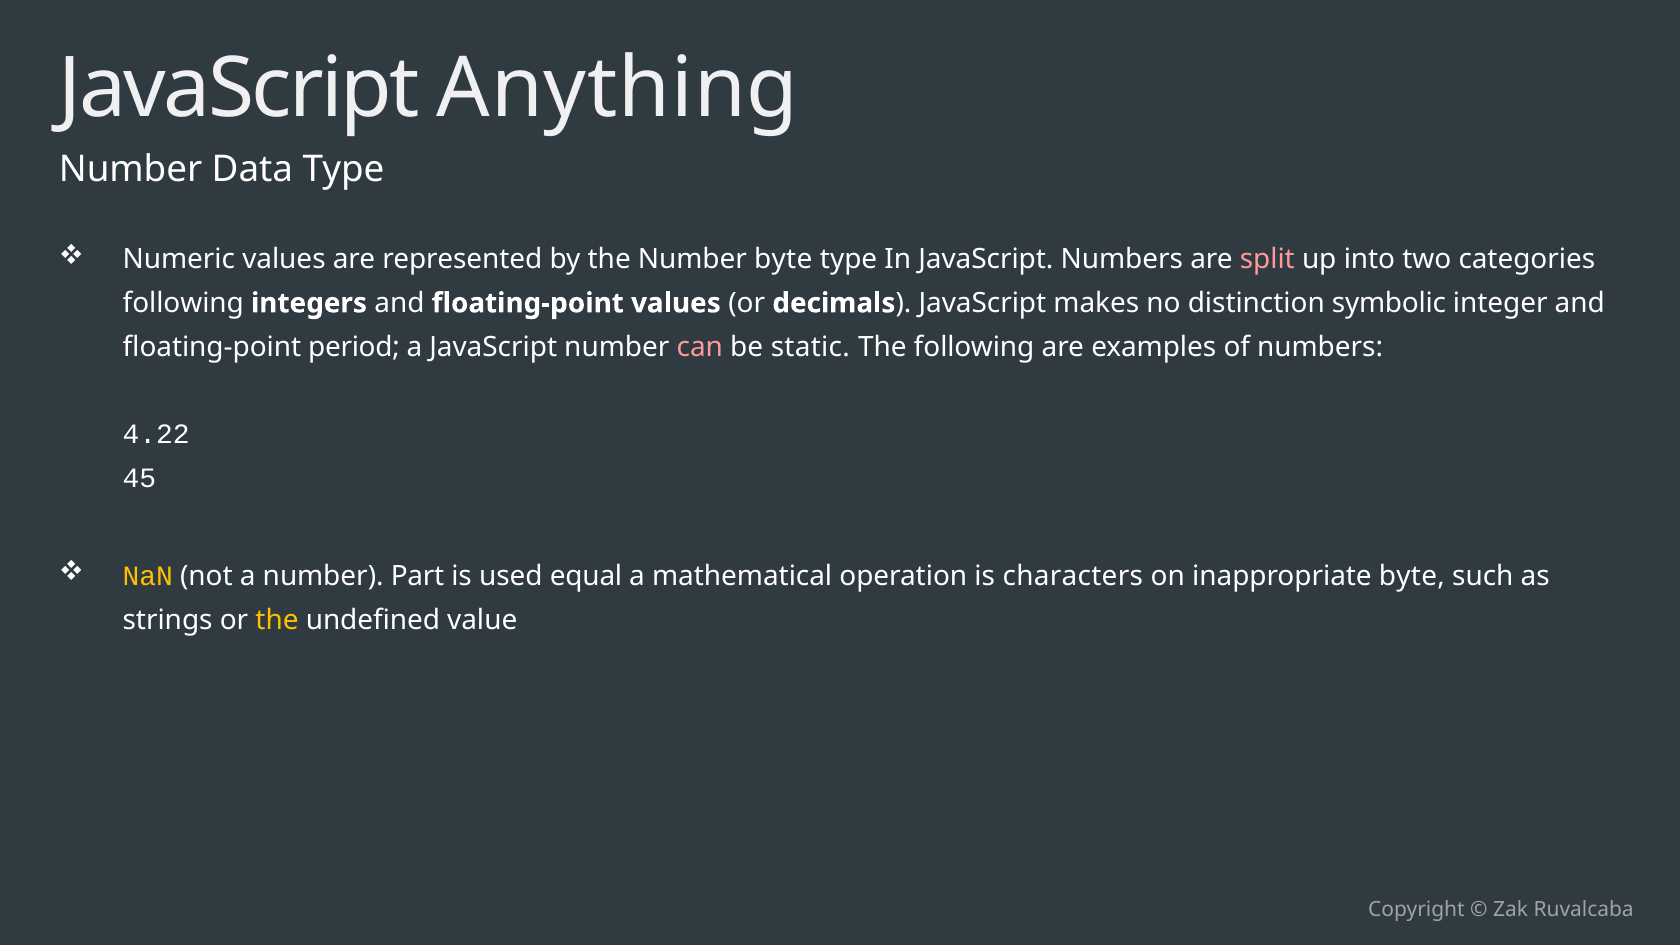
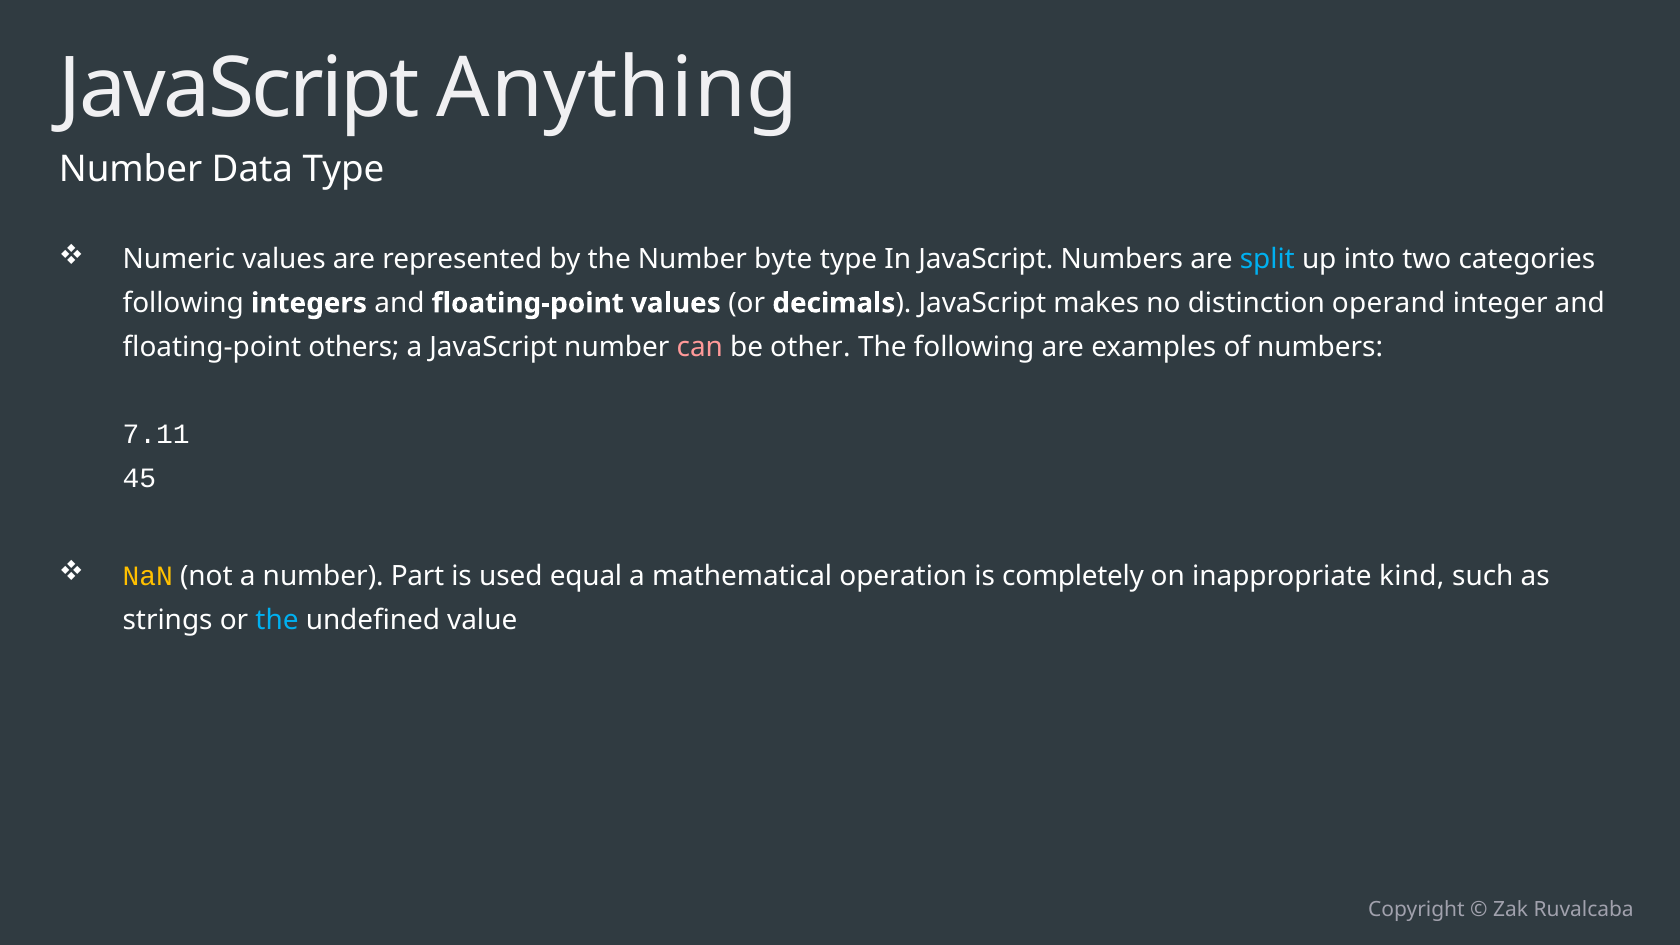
split colour: pink -> light blue
symbolic: symbolic -> operand
period: period -> others
static: static -> other
4.22: 4.22 -> 7.11
characters: characters -> completely
inappropriate byte: byte -> kind
the at (277, 620) colour: yellow -> light blue
